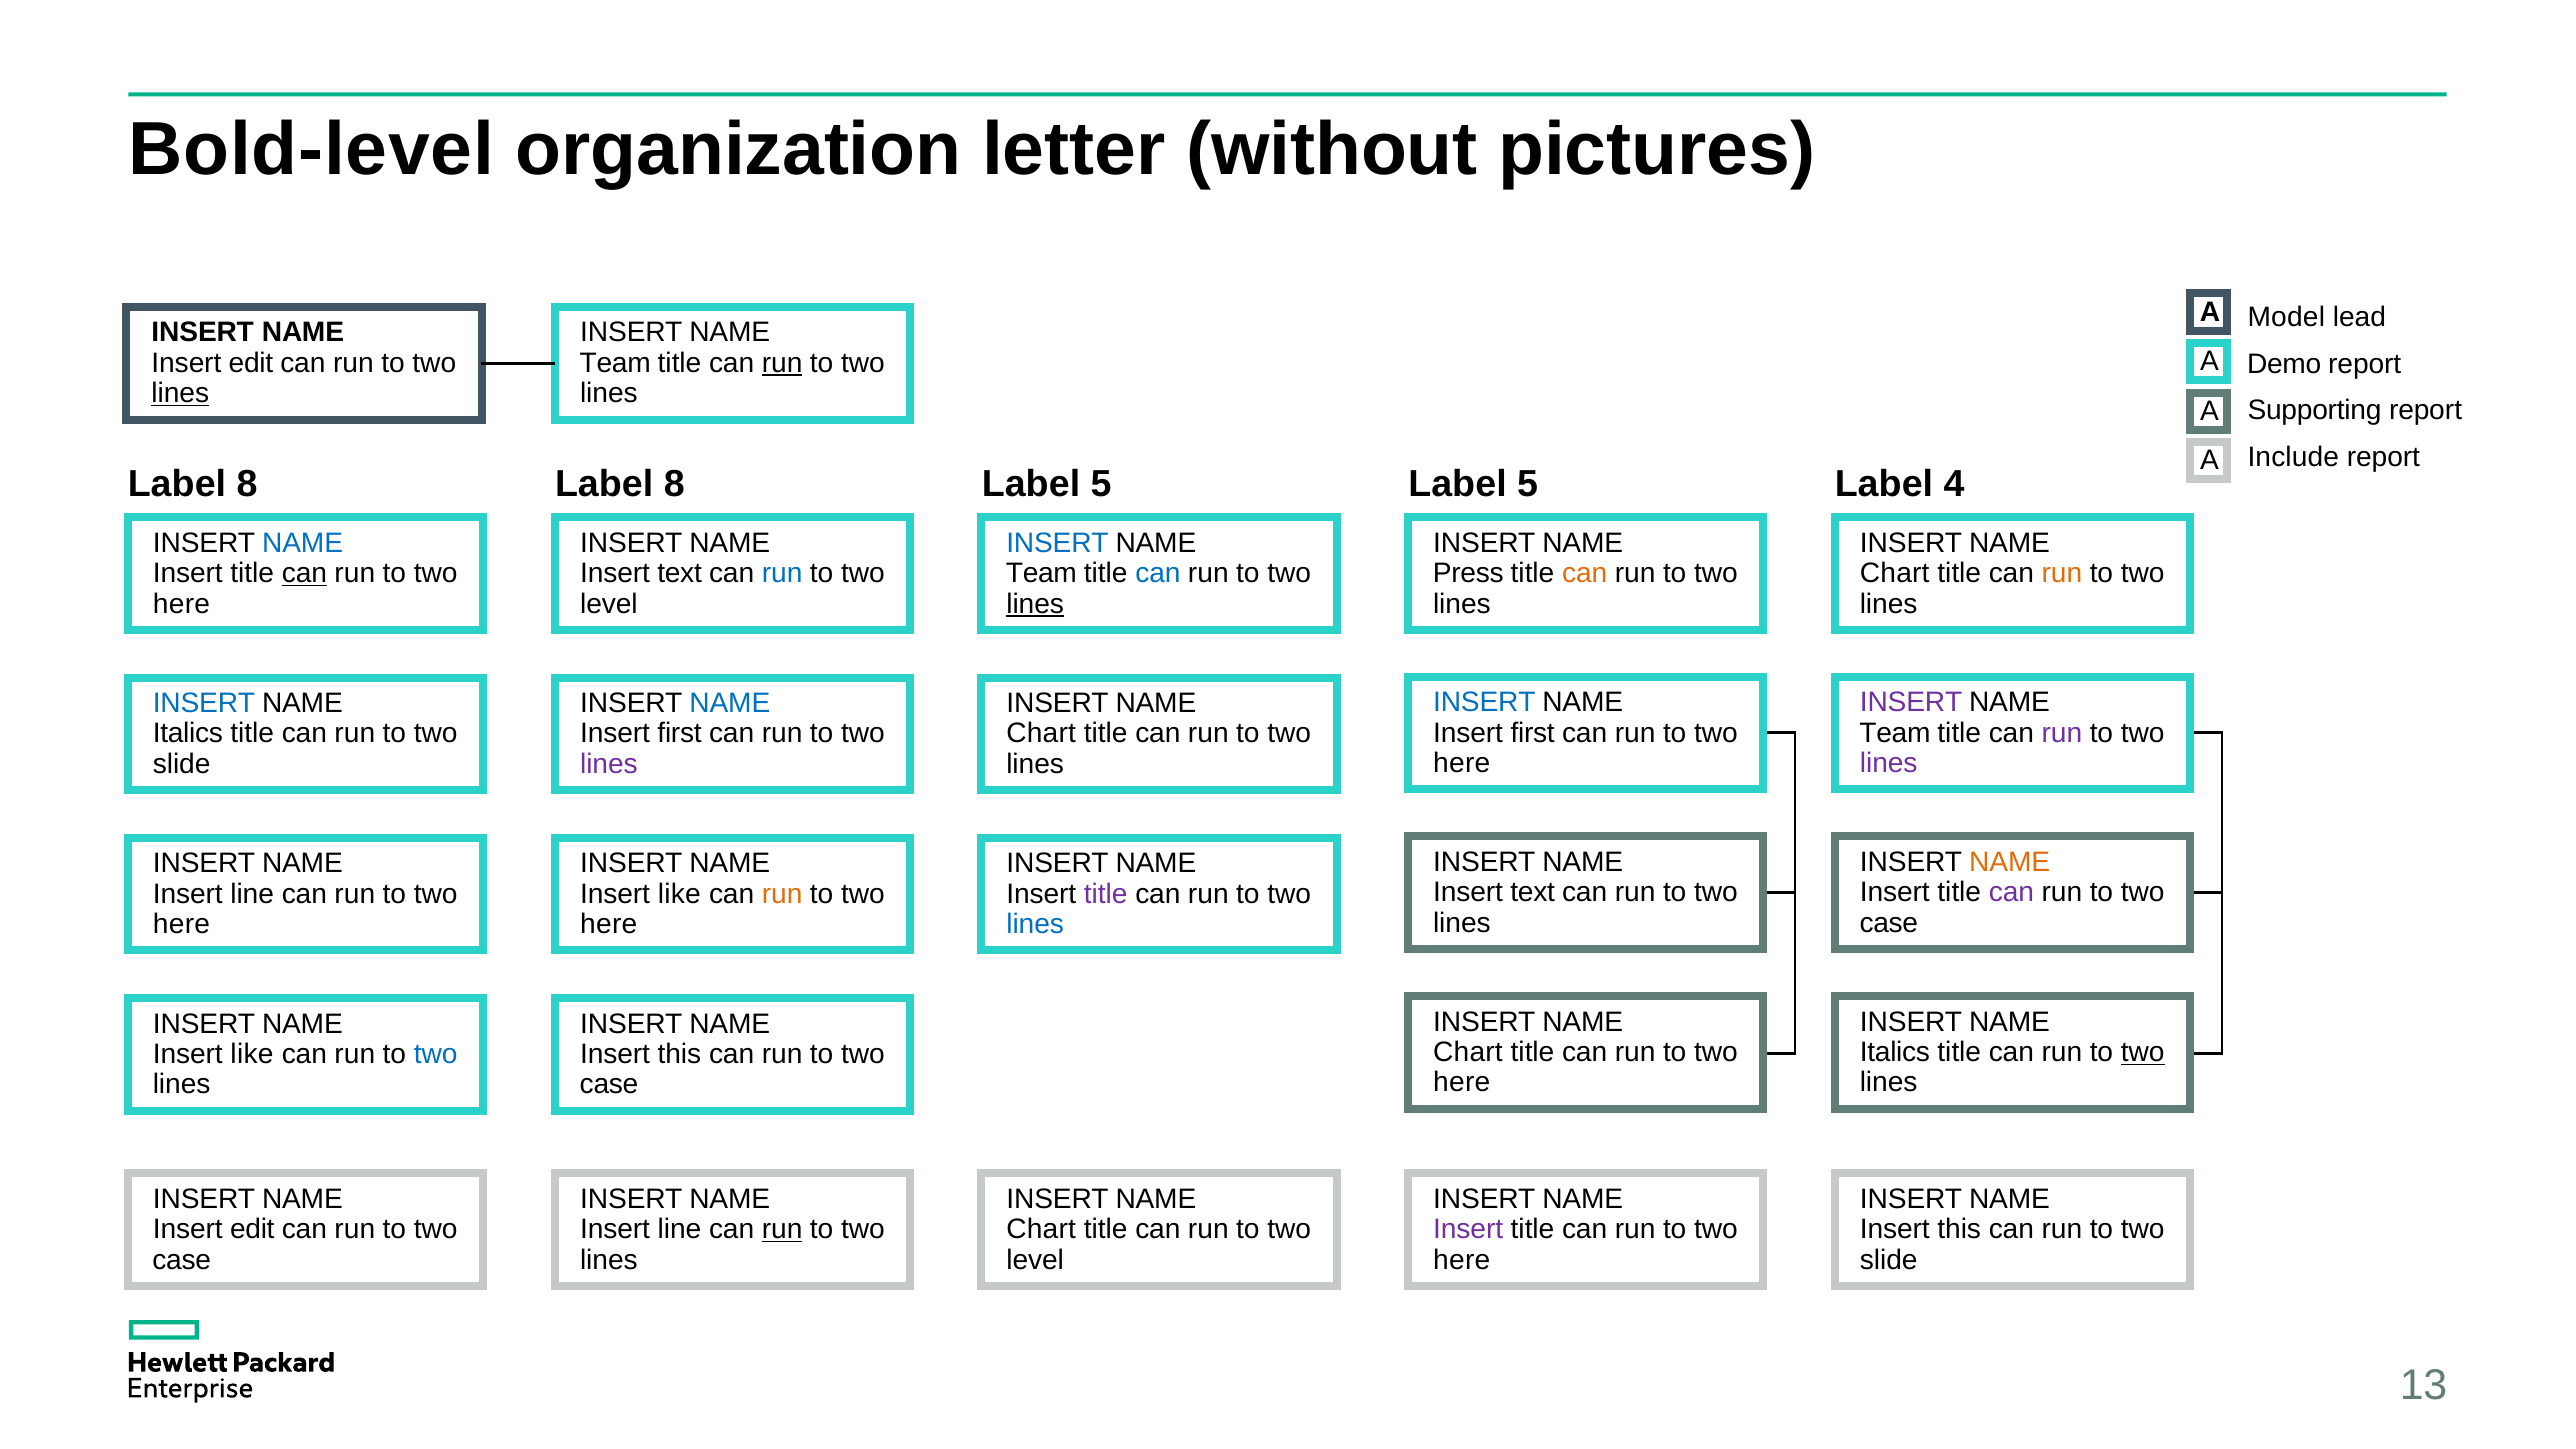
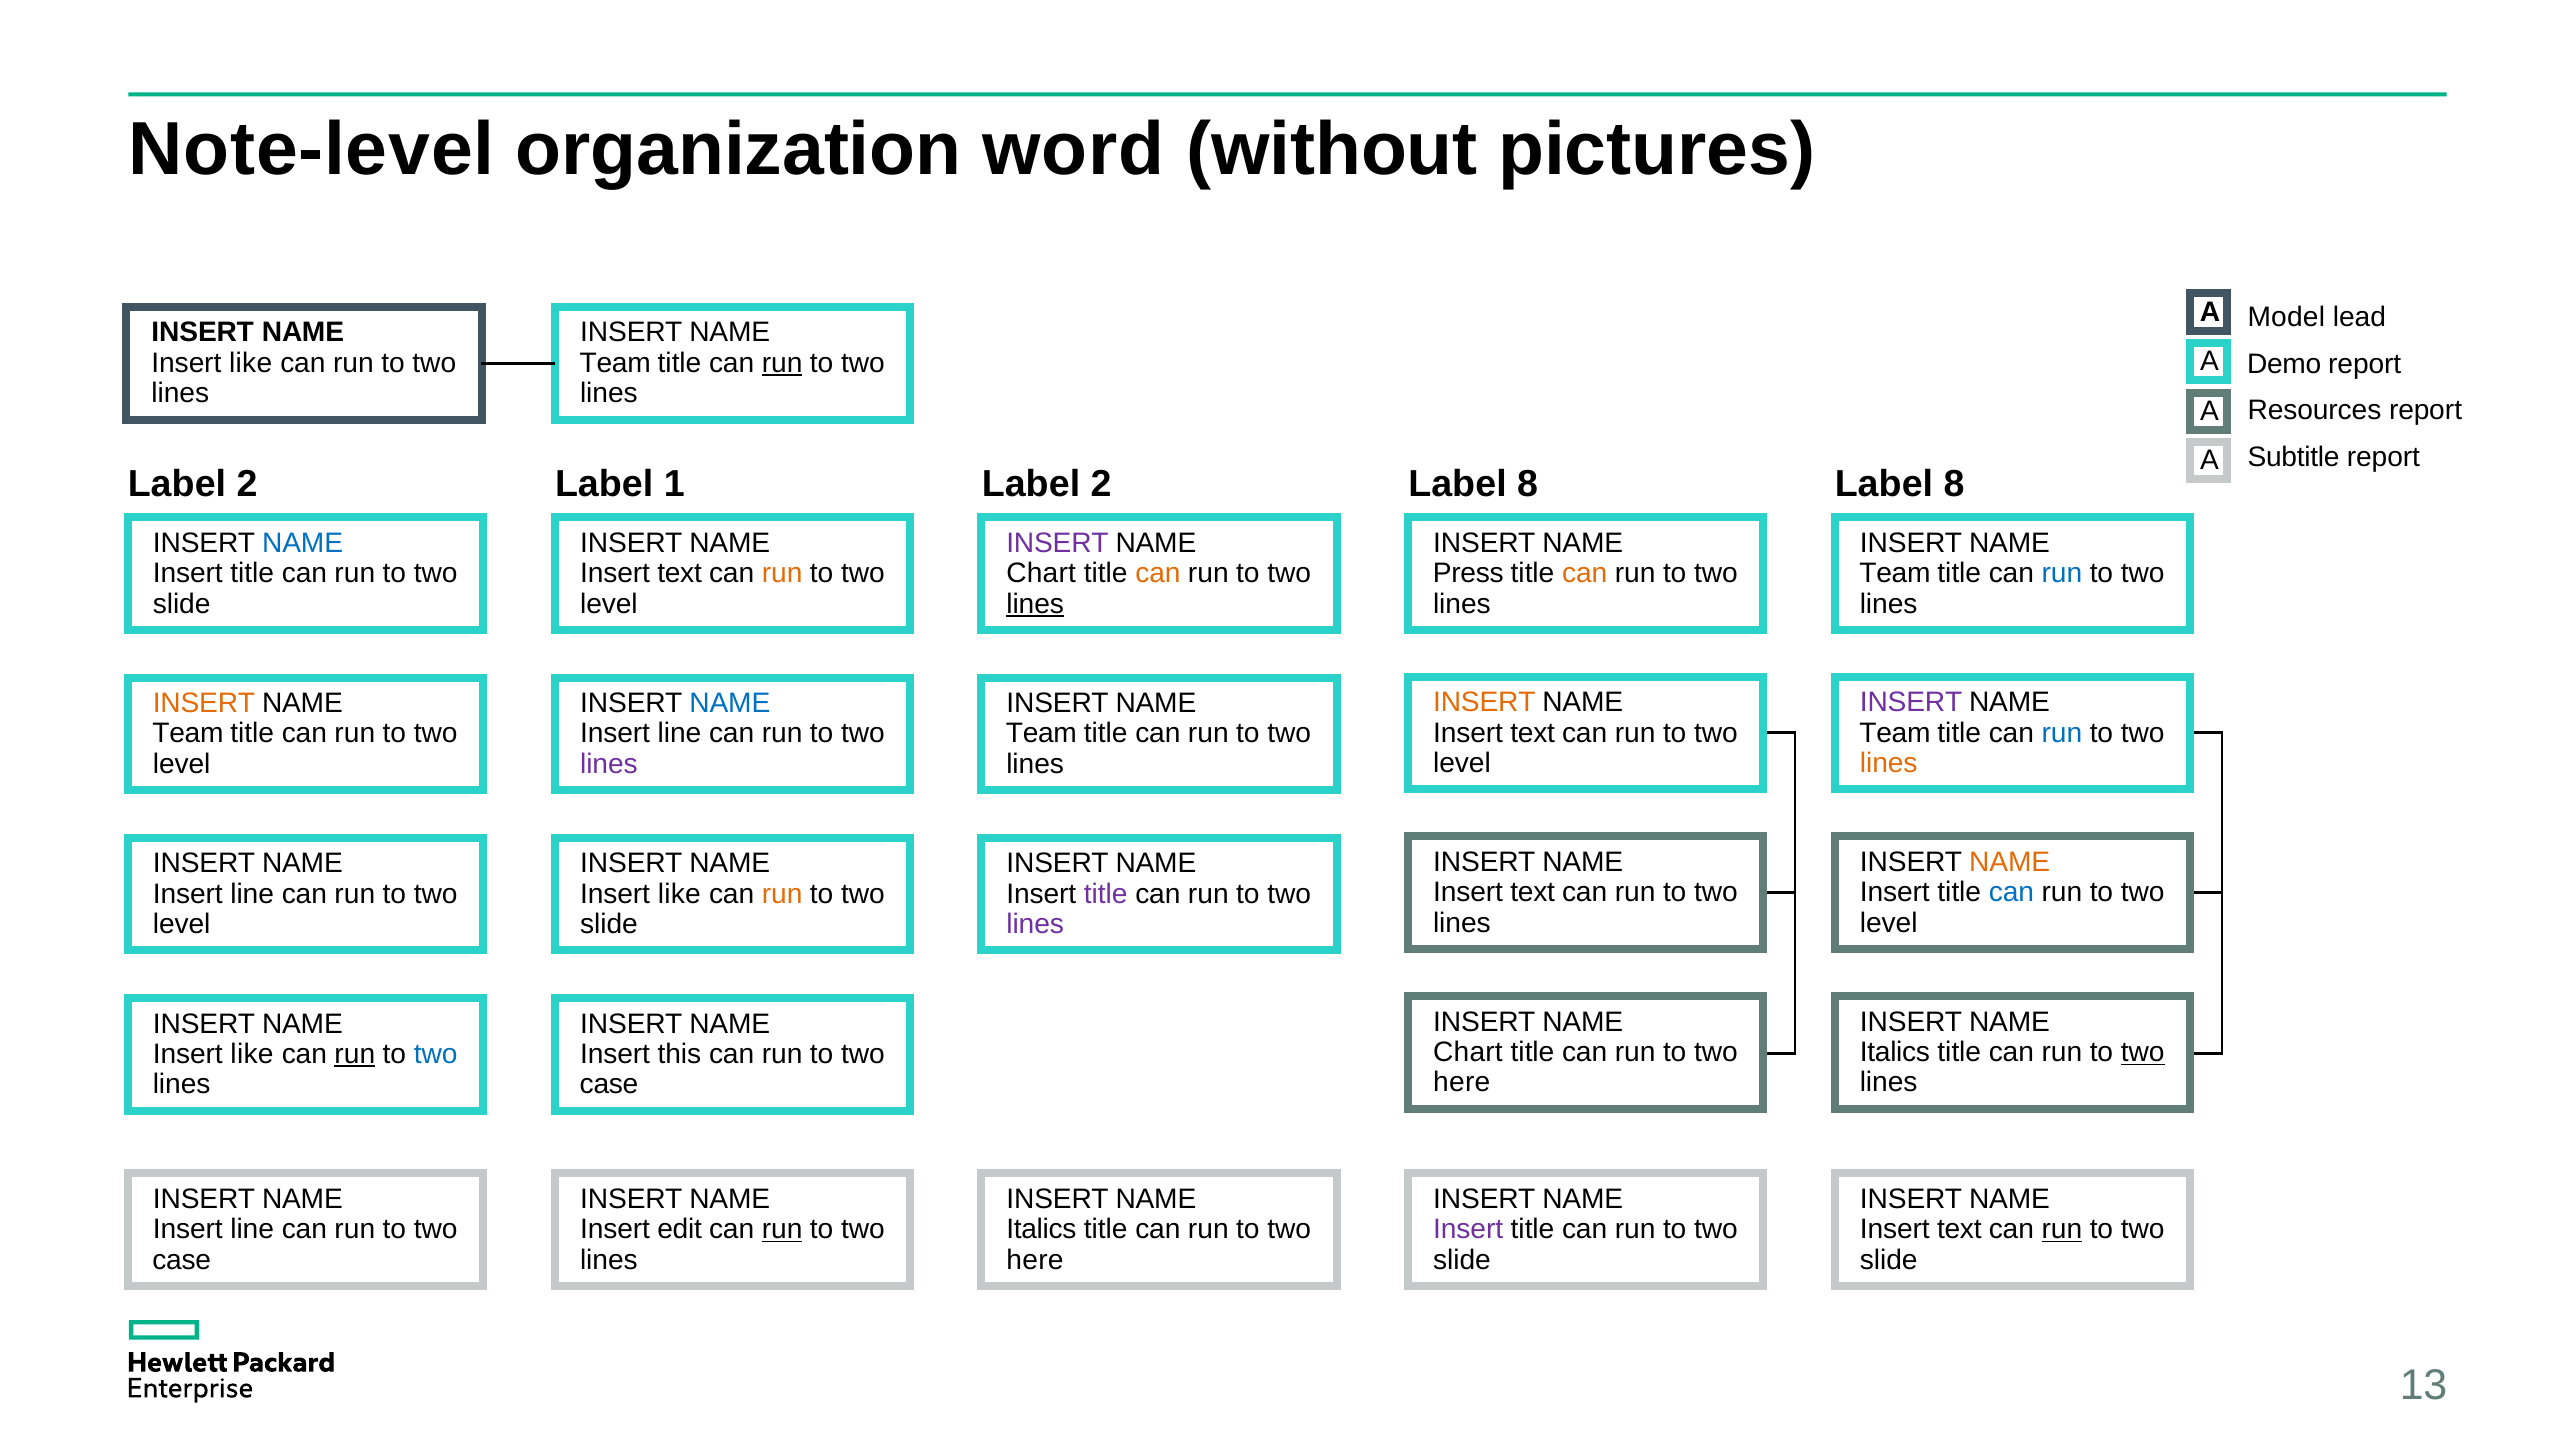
Bold-level: Bold-level -> Note-level
letter: letter -> word
edit at (251, 363): edit -> like
lines at (180, 394) underline: present -> none
Supporting: Supporting -> Resources
Include: Include -> Subtitle
8 at (247, 484): 8 -> 2
8 at (674, 484): 8 -> 1
5 at (1101, 484): 5 -> 2
5 at (1528, 484): 5 -> 8
4 at (1954, 484): 4 -> 8
INSERT at (1057, 543) colour: blue -> purple
can at (304, 574) underline: present -> none
run at (782, 574) colour: blue -> orange
Team at (1041, 574): Team -> Chart
can at (1158, 574) colour: blue -> orange
Chart at (1895, 574): Chart -> Team
run at (2062, 574) colour: orange -> blue
here at (181, 604): here -> slide
INSERT at (1484, 703) colour: blue -> orange
INSERT at (204, 703) colour: blue -> orange
first at (1533, 733): first -> text
run at (2062, 733) colour: purple -> blue
Italics at (188, 734): Italics -> Team
first at (680, 734): first -> line
Chart at (1041, 734): Chart -> Team
here at (1462, 764): here -> level
lines at (1889, 764) colour: purple -> orange
slide at (182, 764): slide -> level
can at (2011, 893) colour: purple -> blue
case at (1889, 923): case -> level
here at (181, 925): here -> level
here at (609, 925): here -> slide
lines at (1035, 925) colour: blue -> purple
run at (355, 1054) underline: none -> present
edit at (252, 1230): edit -> line
line at (679, 1230): line -> edit
Chart at (1041, 1230): Chart -> Italics
this at (1959, 1230): this -> text
run at (2062, 1230) underline: none -> present
level at (1035, 1260): level -> here
here at (1462, 1260): here -> slide
